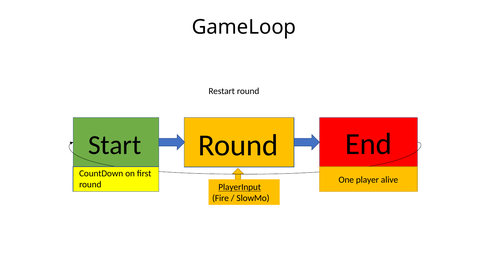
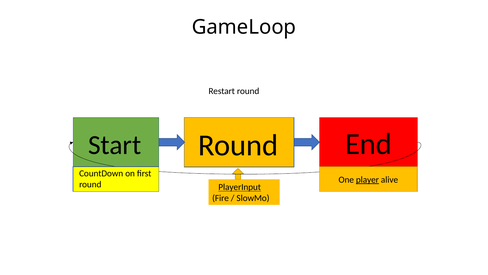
player underline: none -> present
